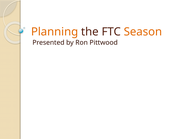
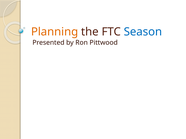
Season colour: orange -> blue
